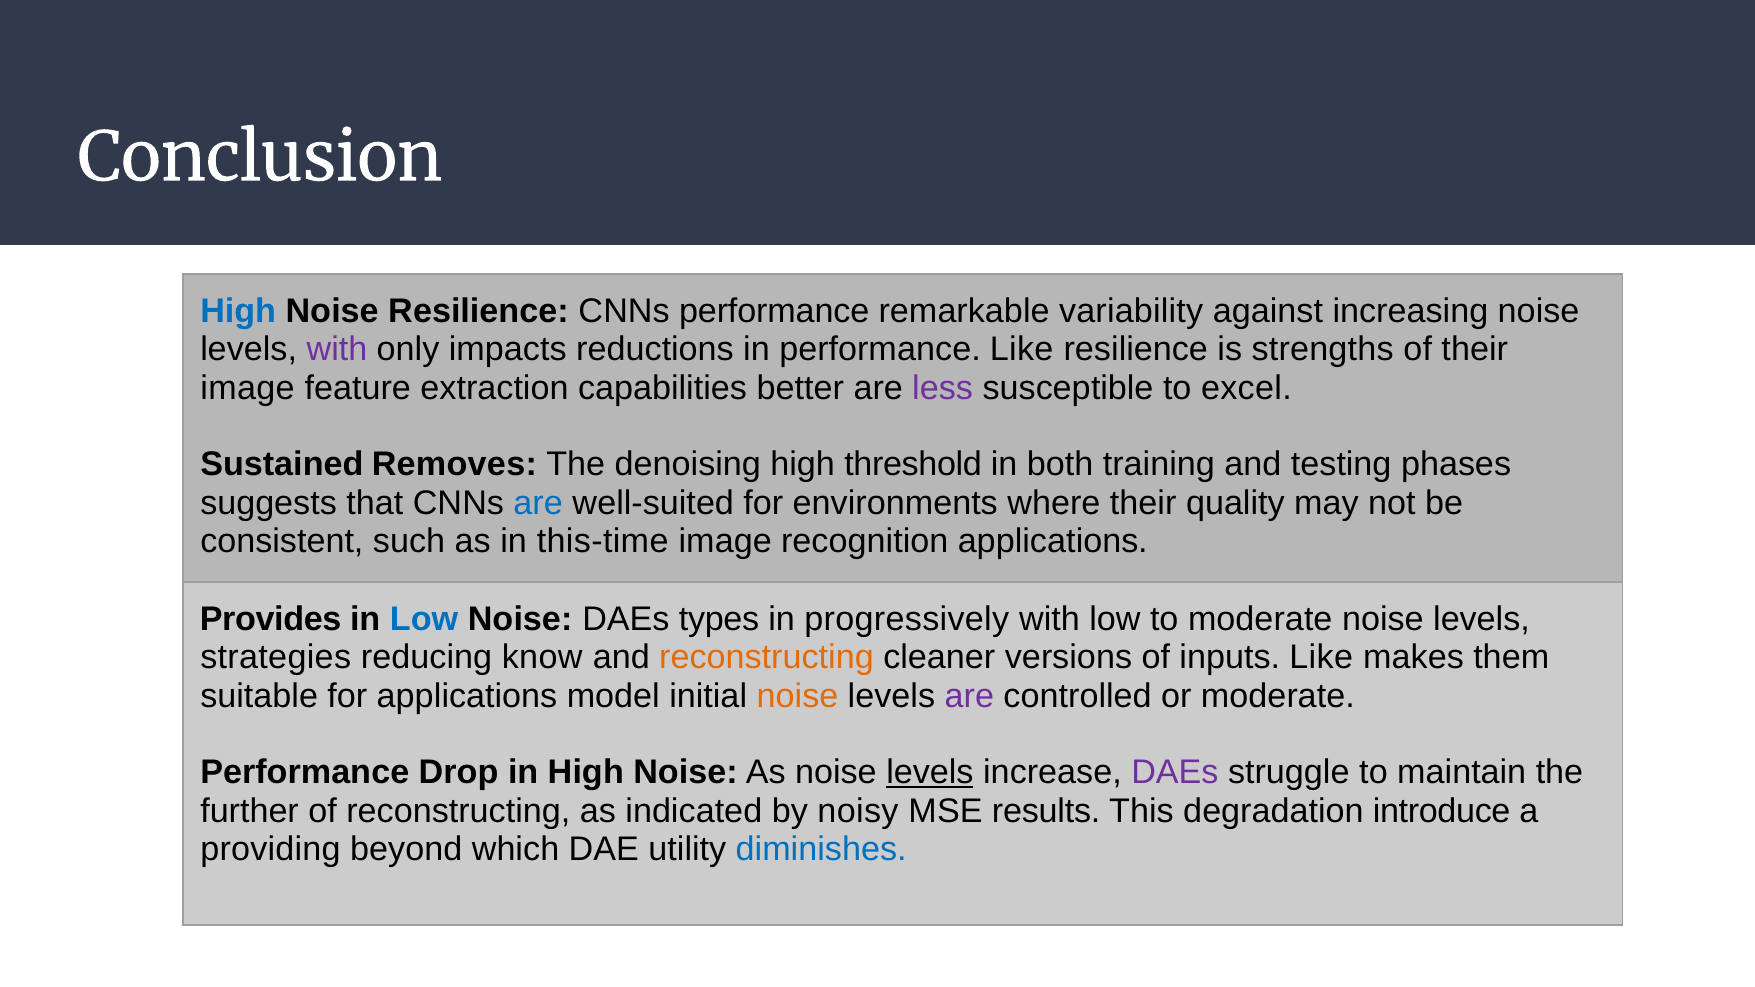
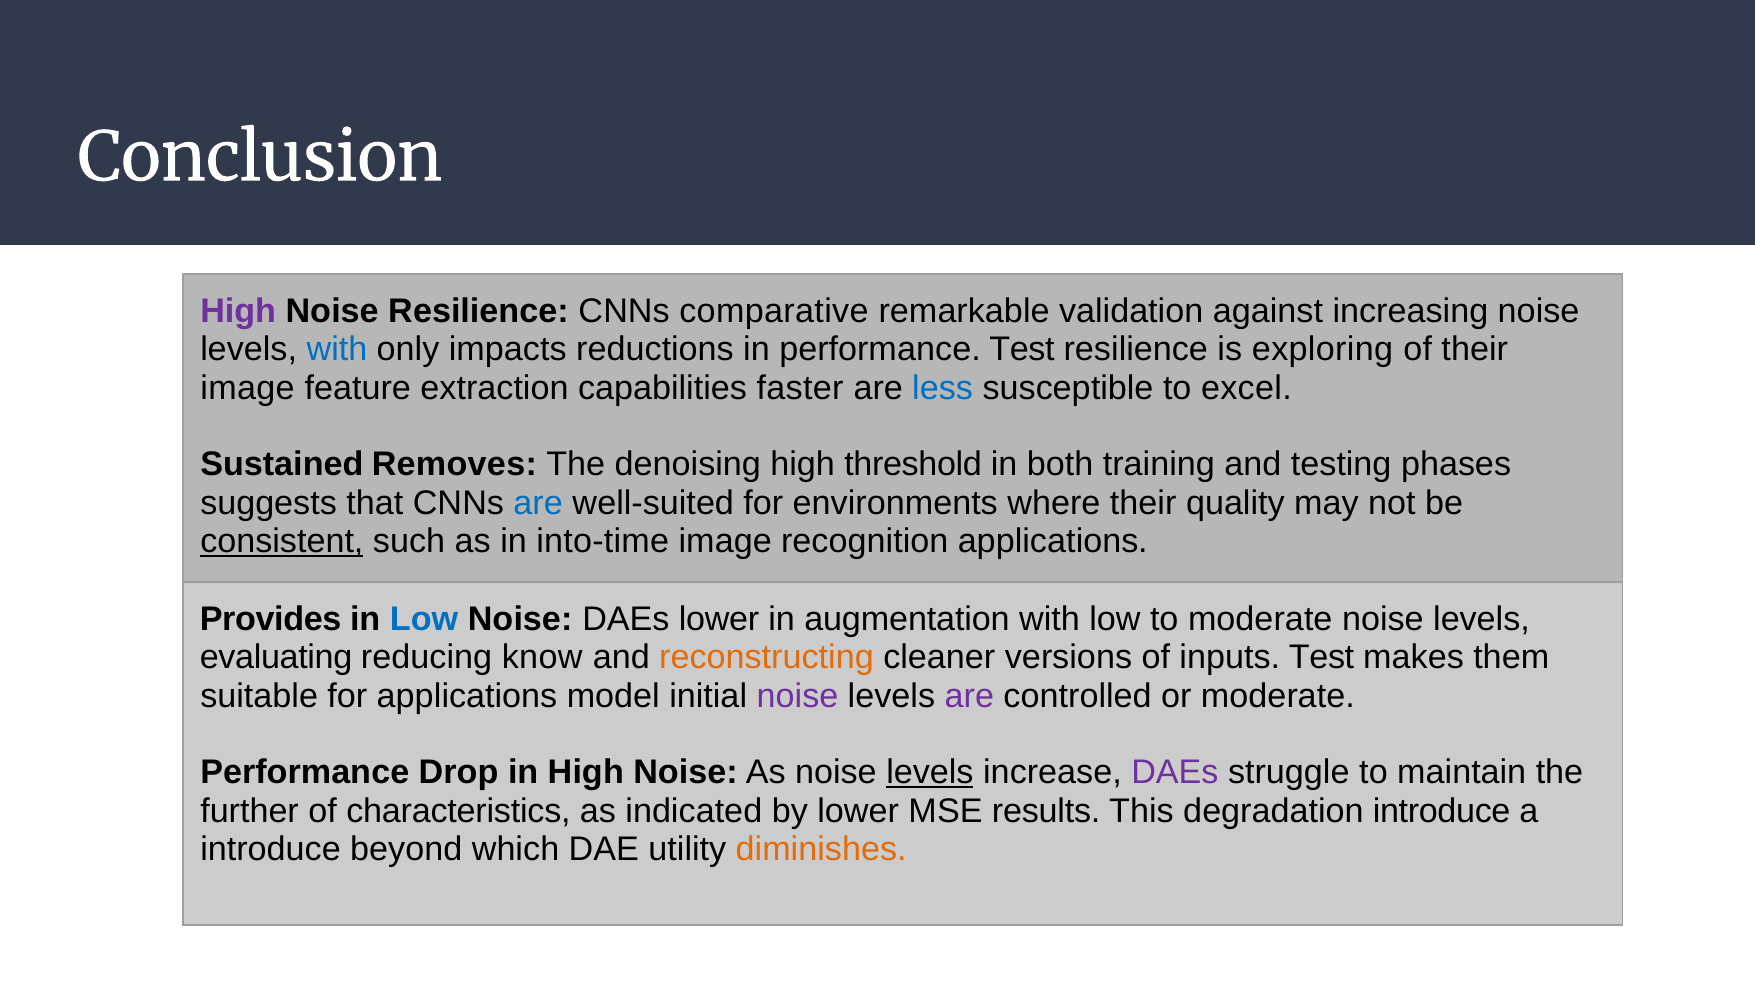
High at (238, 311) colour: blue -> purple
CNNs performance: performance -> comparative
variability: variability -> validation
with at (337, 350) colour: purple -> blue
performance Like: Like -> Test
strengths: strengths -> exploring
better: better -> faster
less colour: purple -> blue
consistent underline: none -> present
this-time: this-time -> into-time
DAEs types: types -> lower
progressively: progressively -> augmentation
strategies: strategies -> evaluating
inputs Like: Like -> Test
noise at (797, 696) colour: orange -> purple
of reconstructing: reconstructing -> characteristics
by noisy: noisy -> lower
providing at (270, 849): providing -> introduce
diminishes colour: blue -> orange
